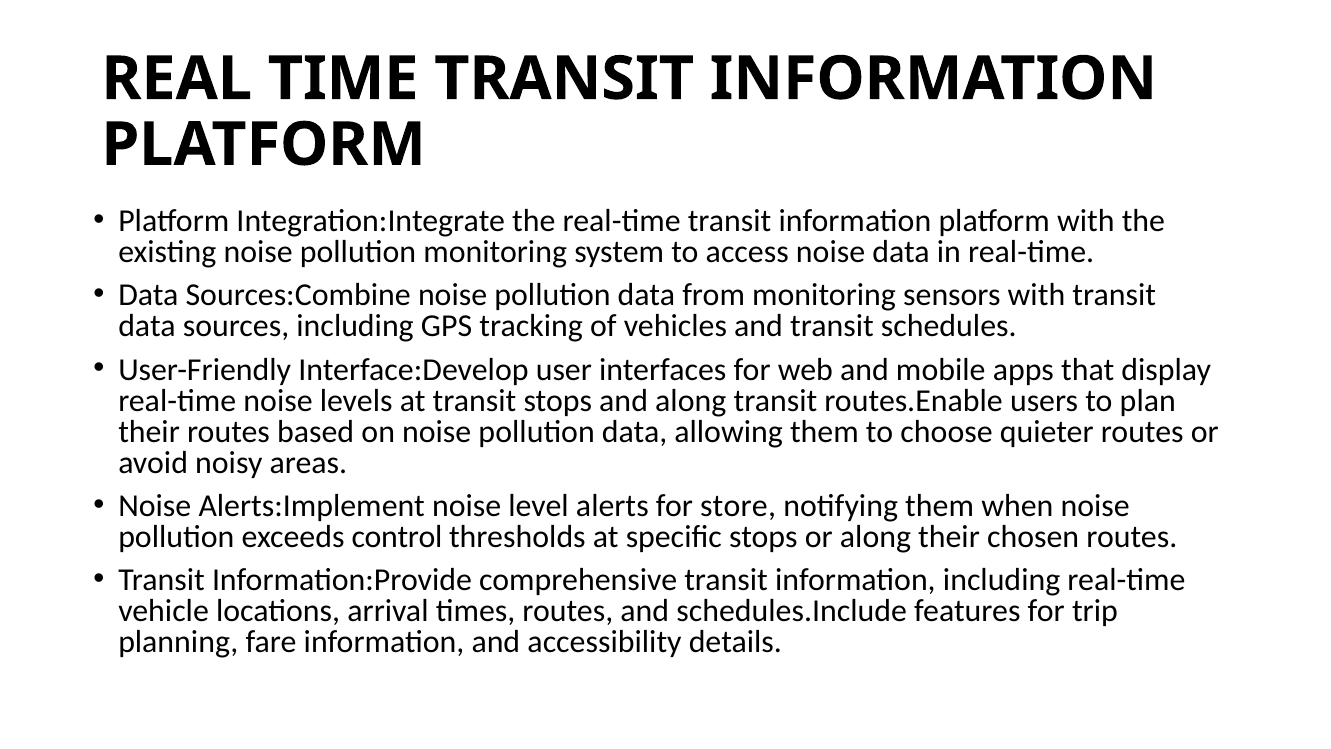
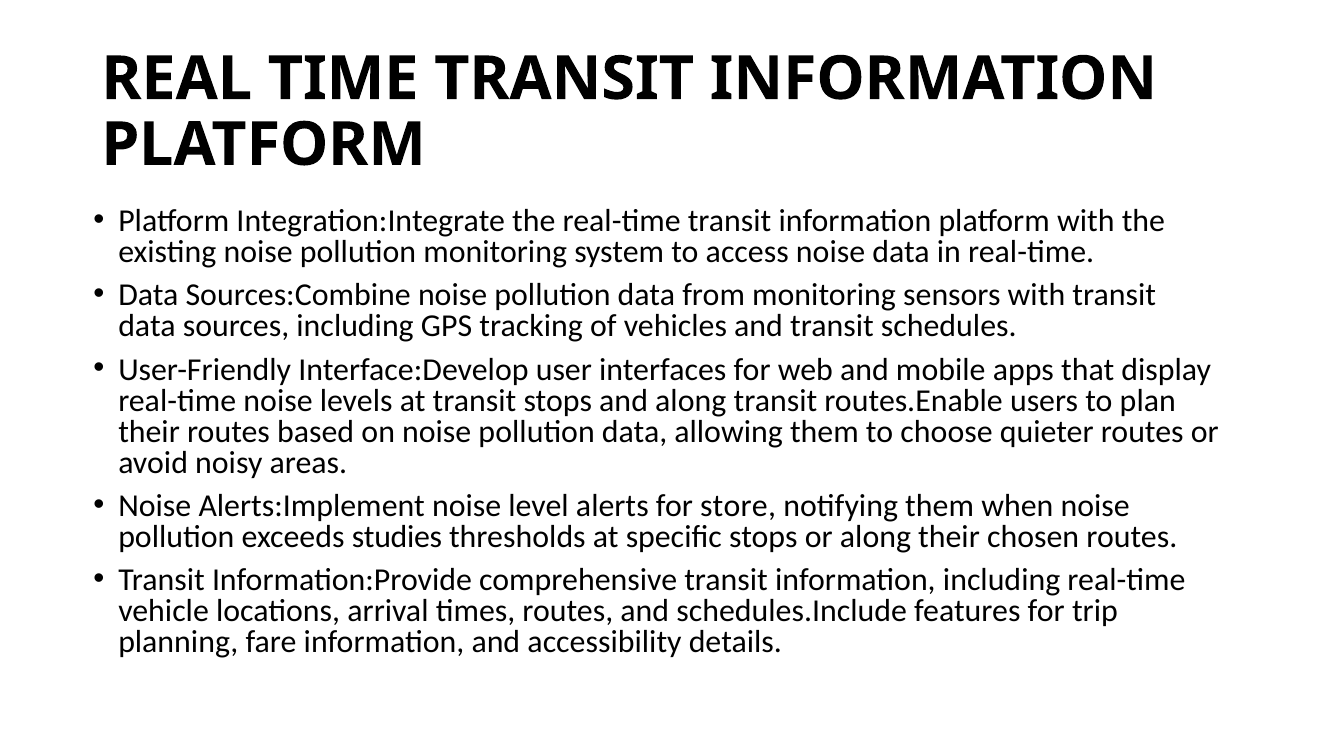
control: control -> studies
